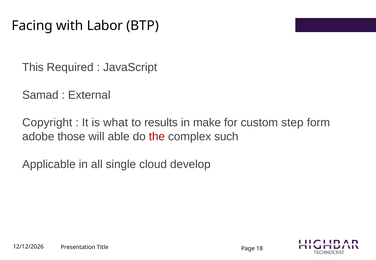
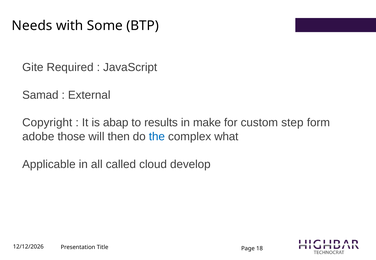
Facing: Facing -> Needs
Labor: Labor -> Some
This: This -> Gite
what: what -> abap
able: able -> then
the colour: red -> blue
such: such -> what
single: single -> called
